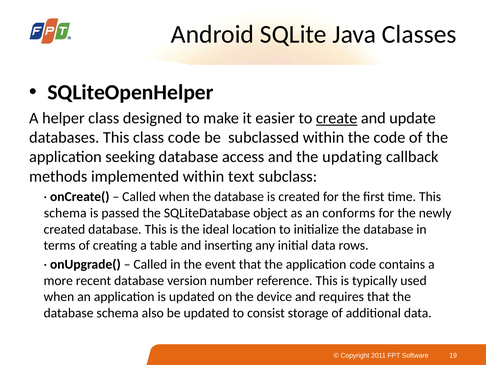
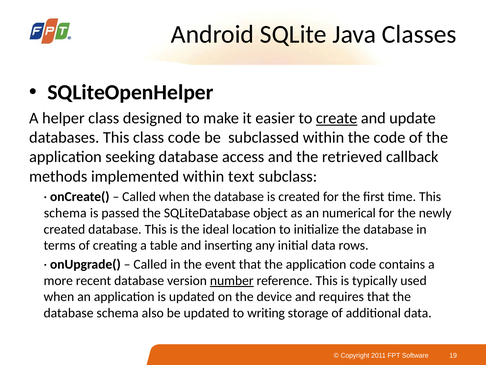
updating: updating -> retrieved
conforms: conforms -> numerical
number underline: none -> present
consist: consist -> writing
